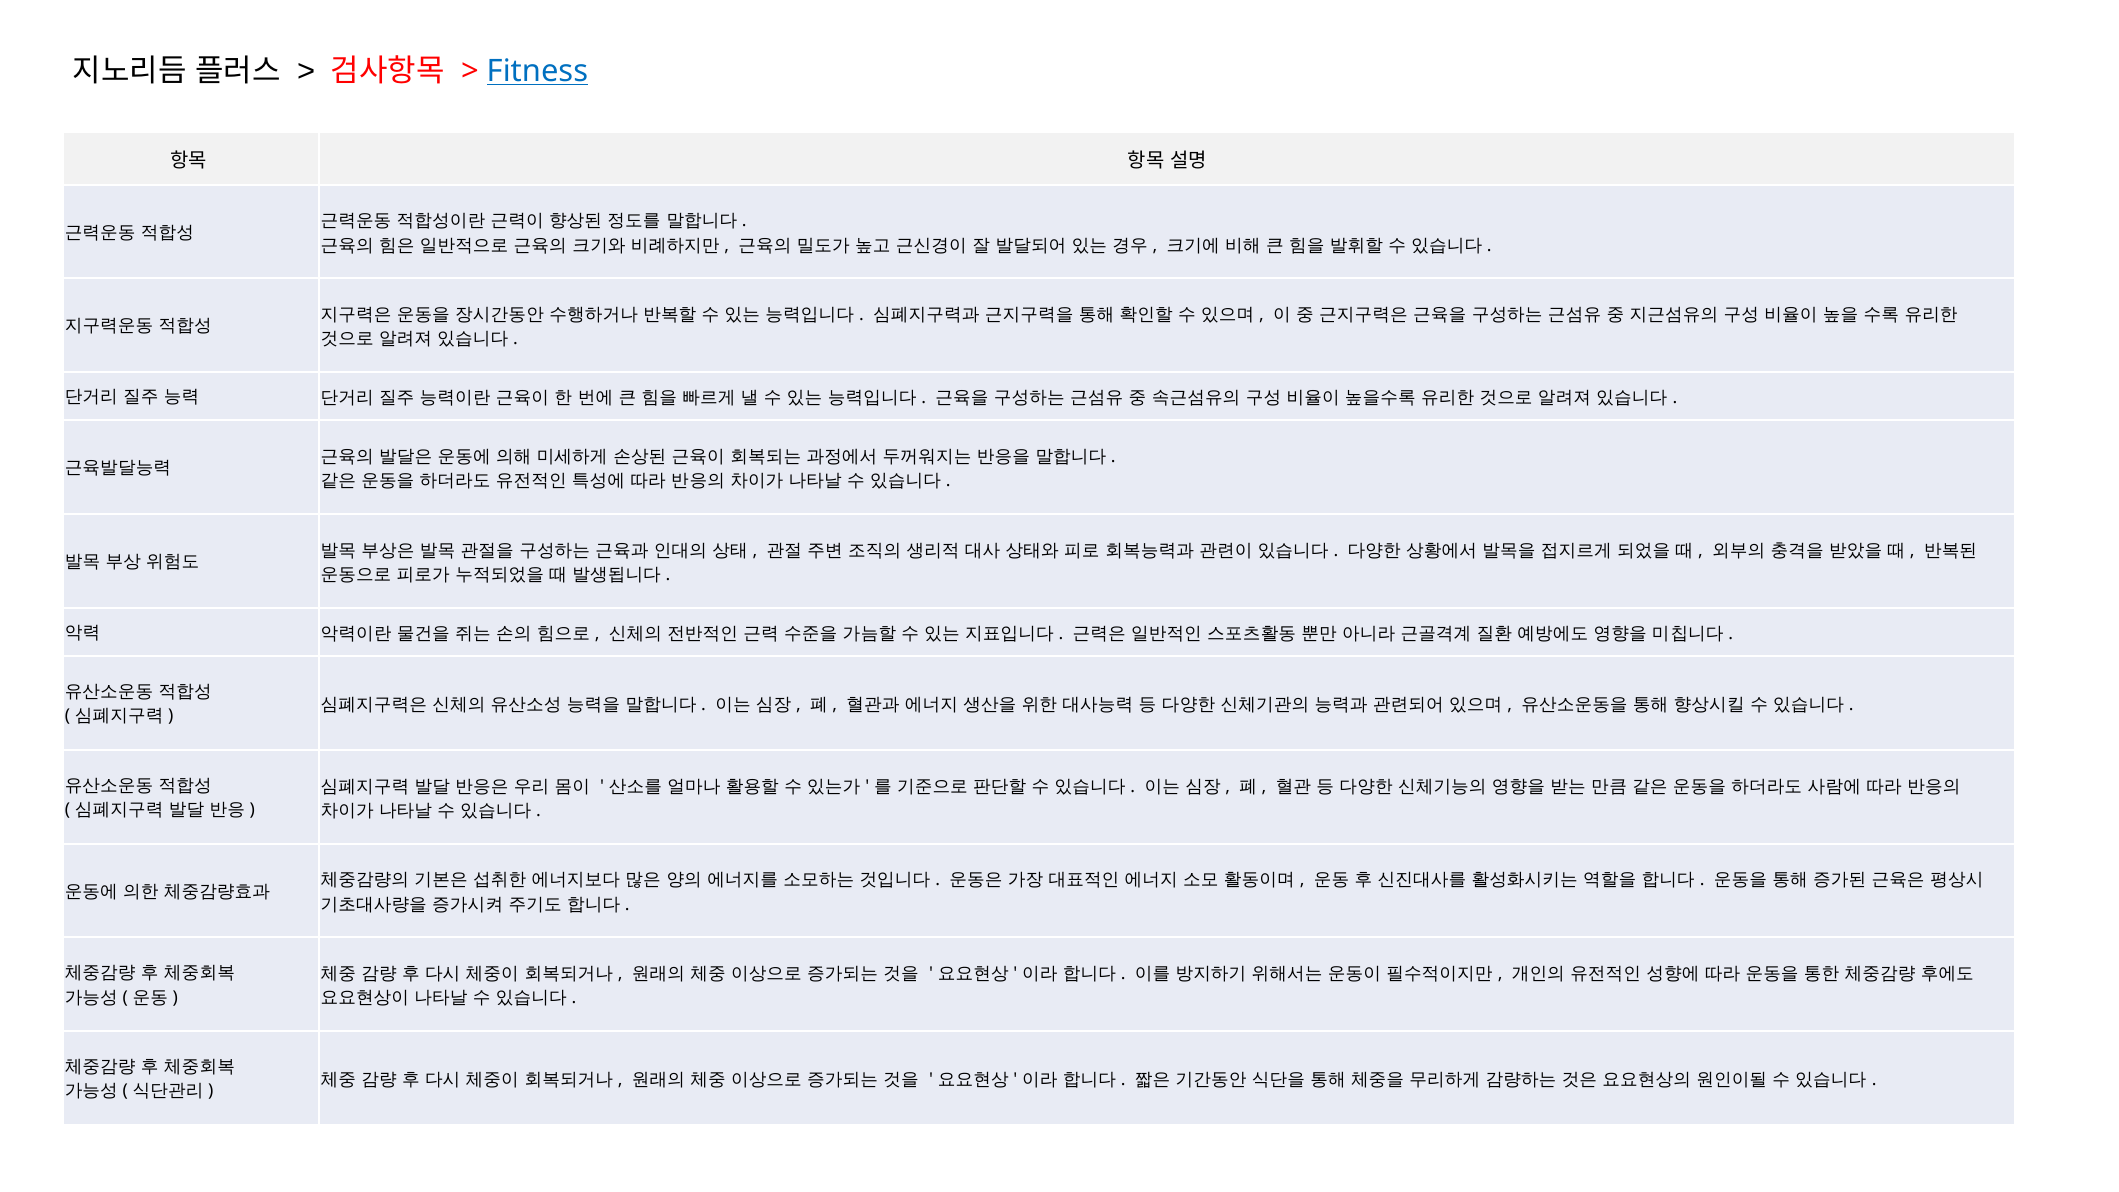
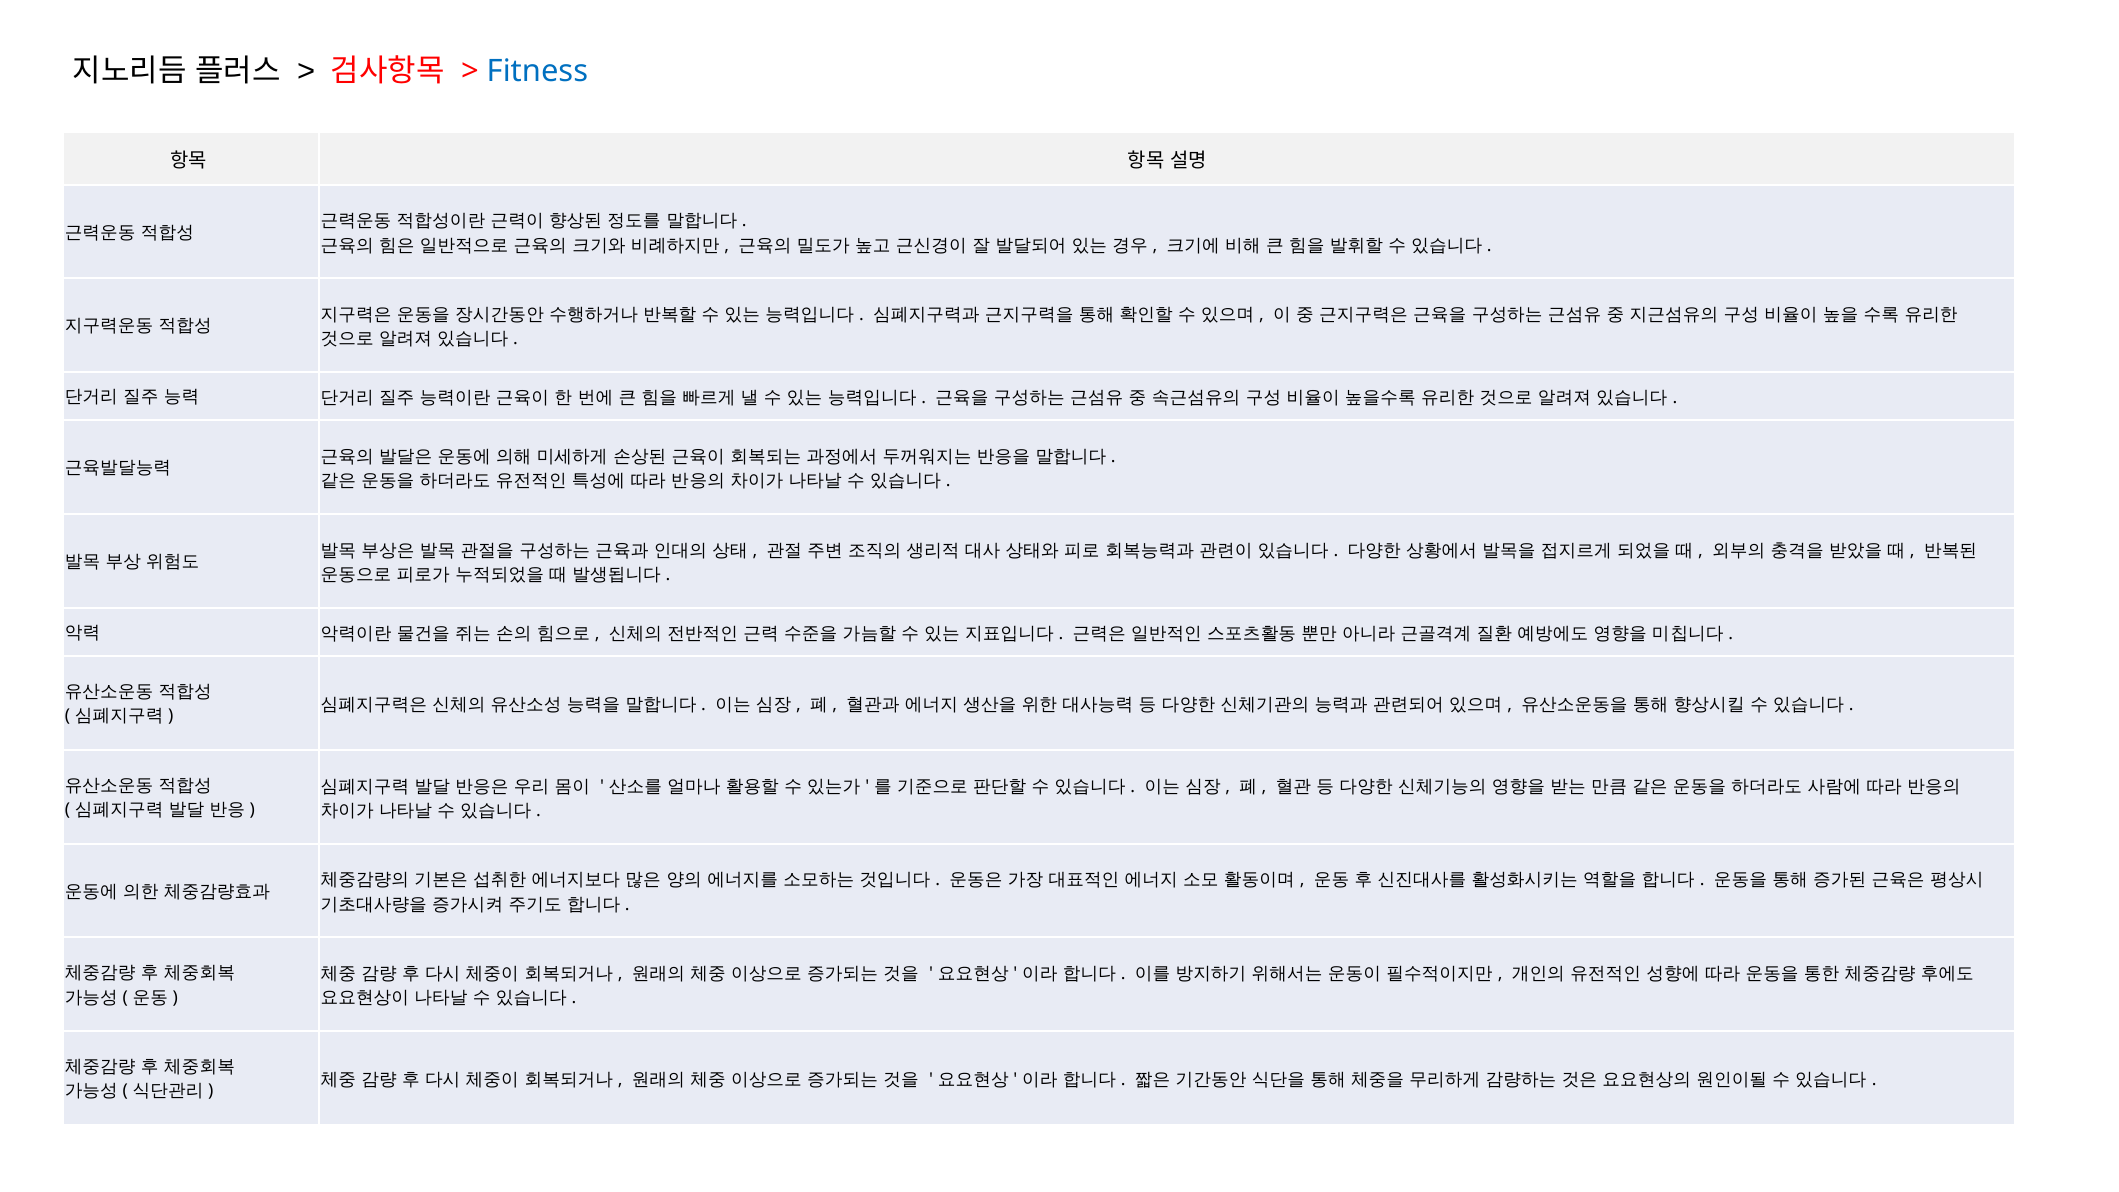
Fitness underline: present -> none
